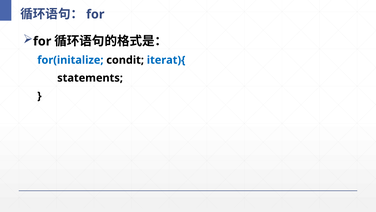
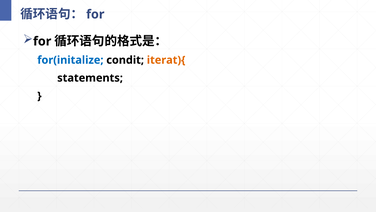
iterat){ colour: blue -> orange
